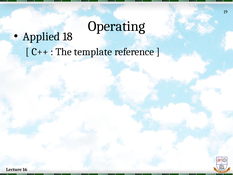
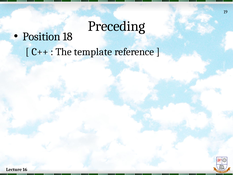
Operating: Operating -> Preceding
Applied: Applied -> Position
